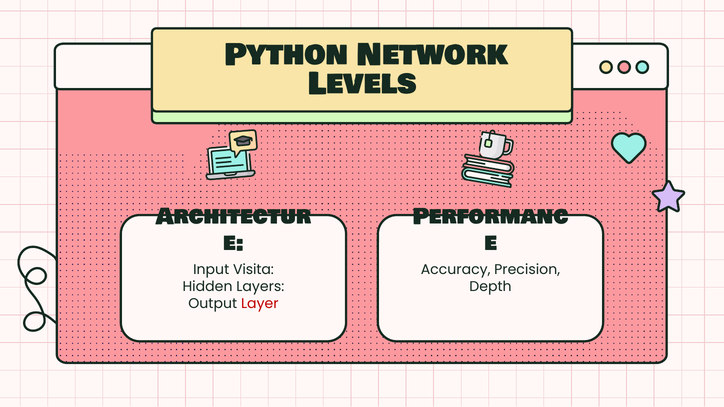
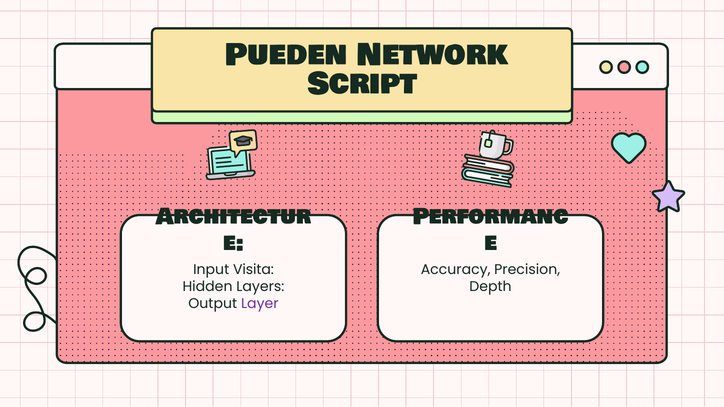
Python: Python -> Pueden
Levels: Levels -> Script
Layer colour: red -> purple
